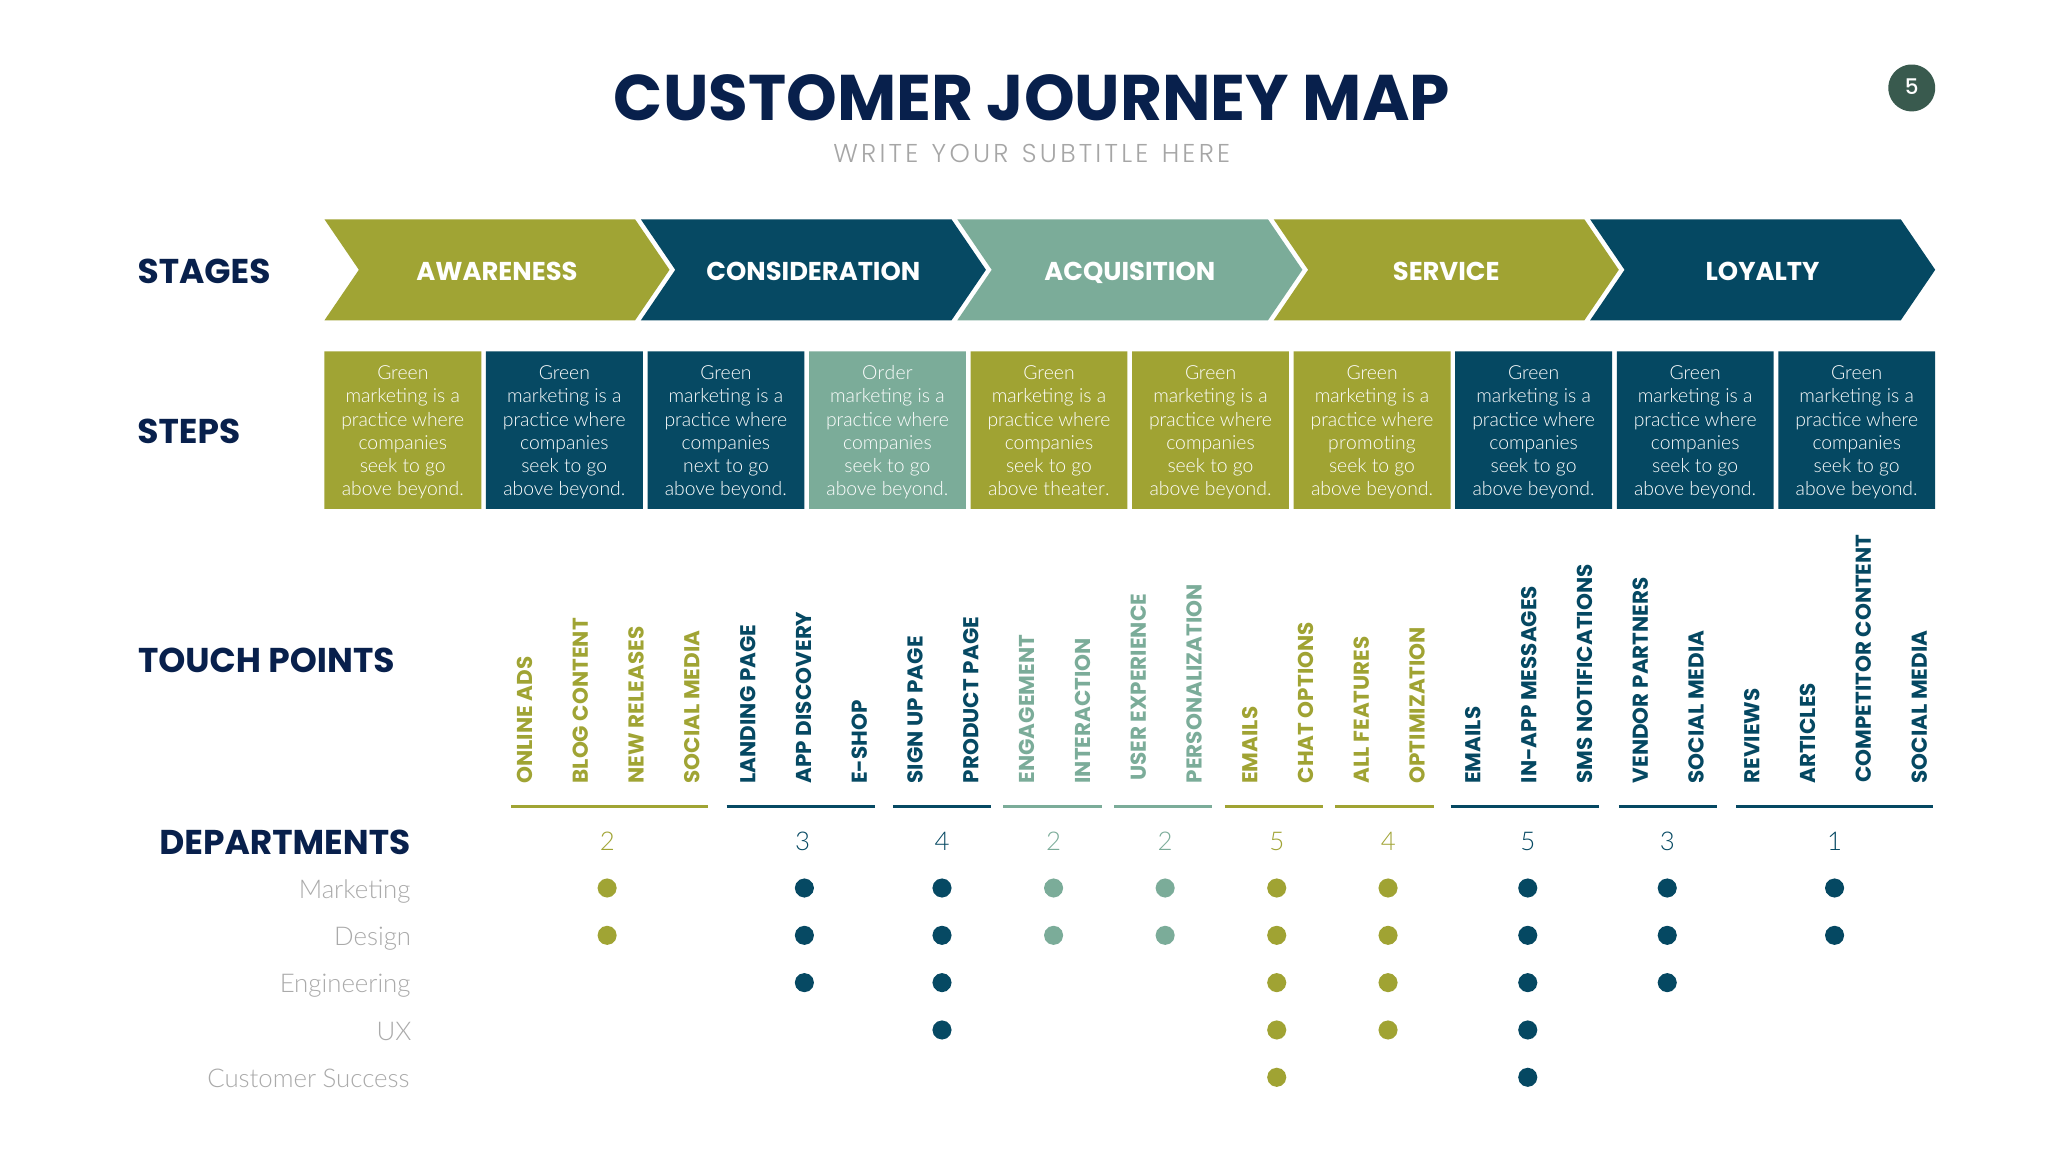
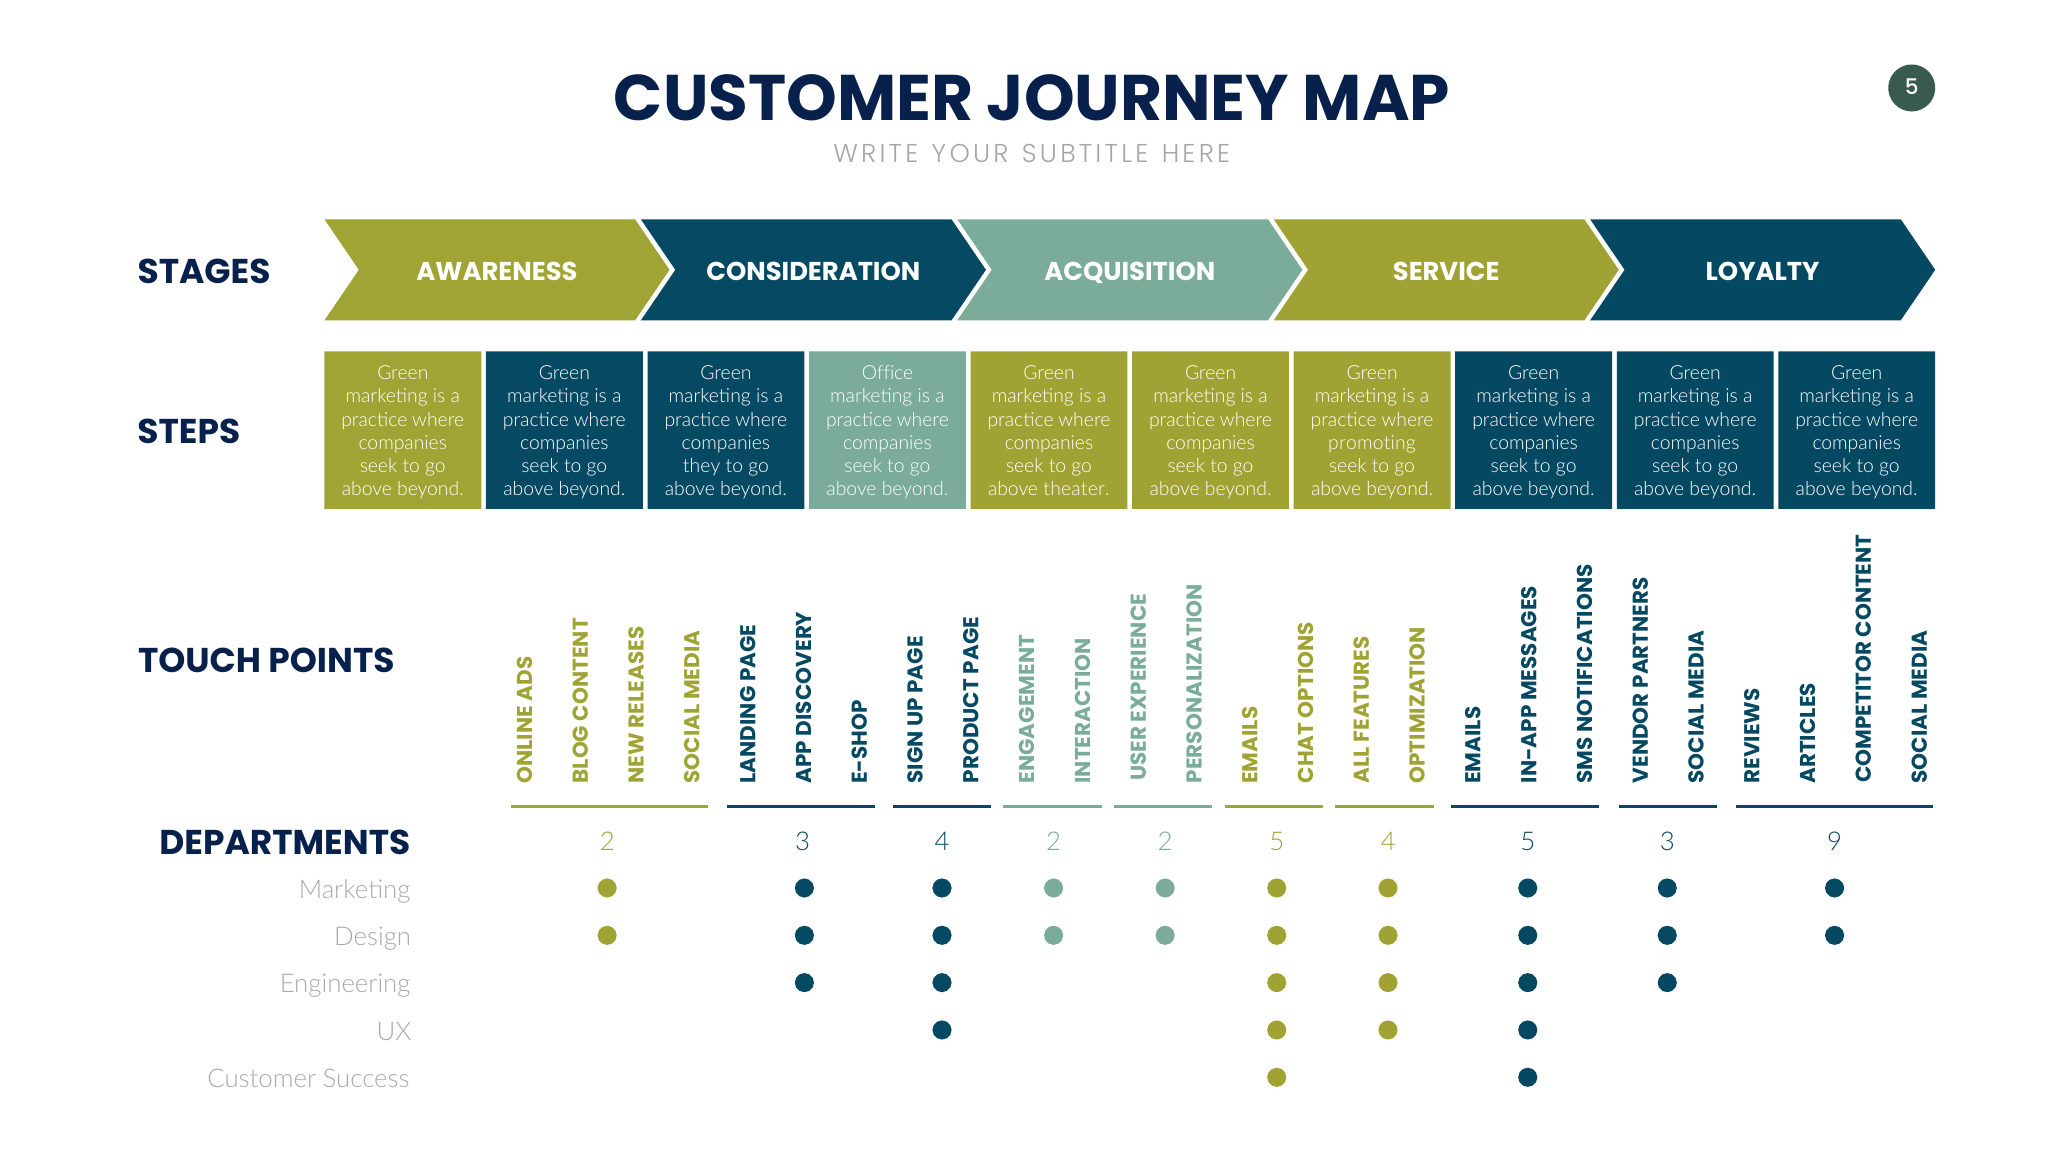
Order: Order -> Office
next: next -> they
1: 1 -> 9
